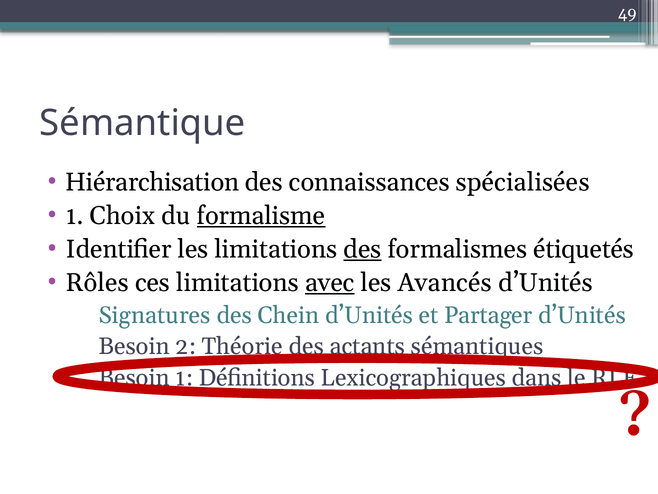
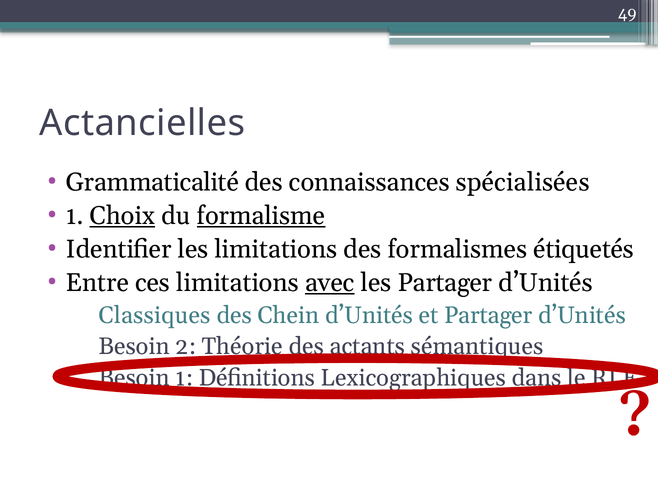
Sémantique: Sémantique -> Actancielles
Hiérarchisation: Hiérarchisation -> Grammaticalité
Choix underline: none -> present
des at (362, 249) underline: present -> none
Rôles: Rôles -> Entre
les Avancés: Avancés -> Partager
Signatures: Signatures -> Classiques
